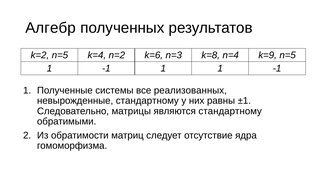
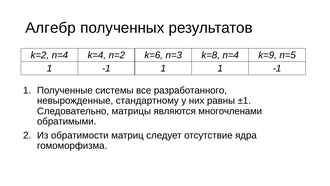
k=2 n=5: n=5 -> n=4
реализованных: реализованных -> разработанного
являются стандартному: стандартному -> многочленами
